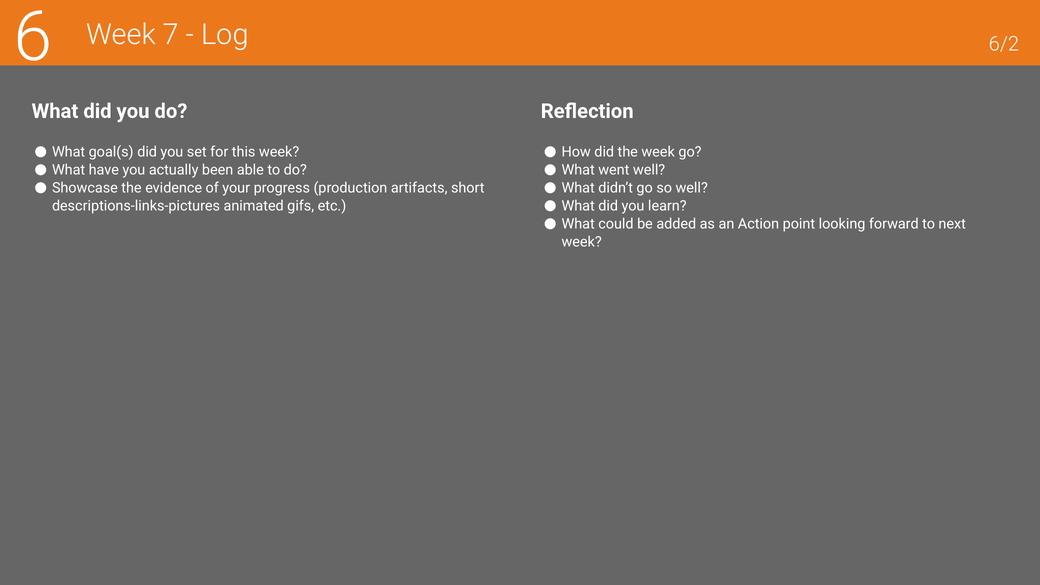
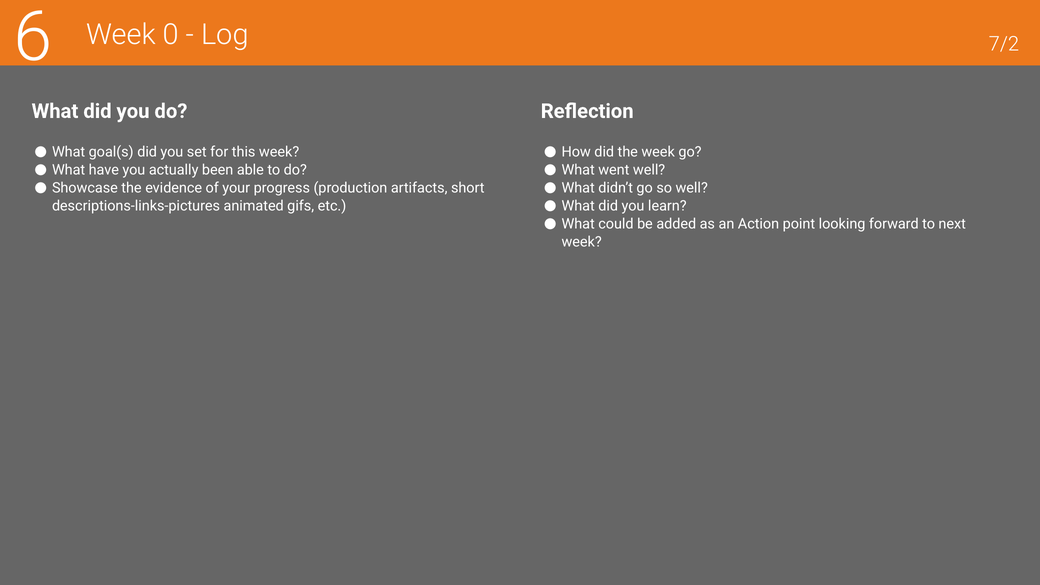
7: 7 -> 0
6/2: 6/2 -> 7/2
